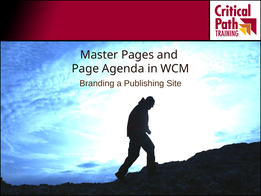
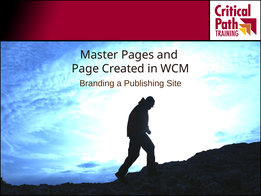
Agenda: Agenda -> Created
